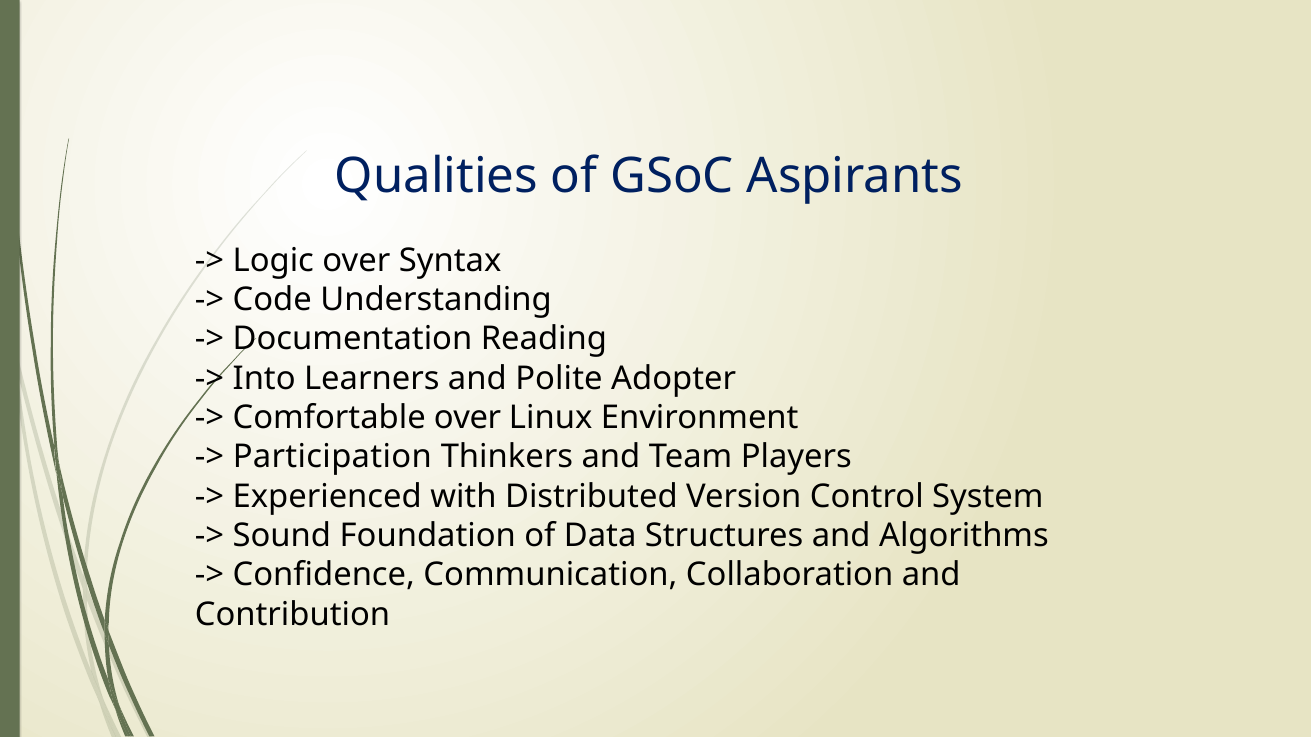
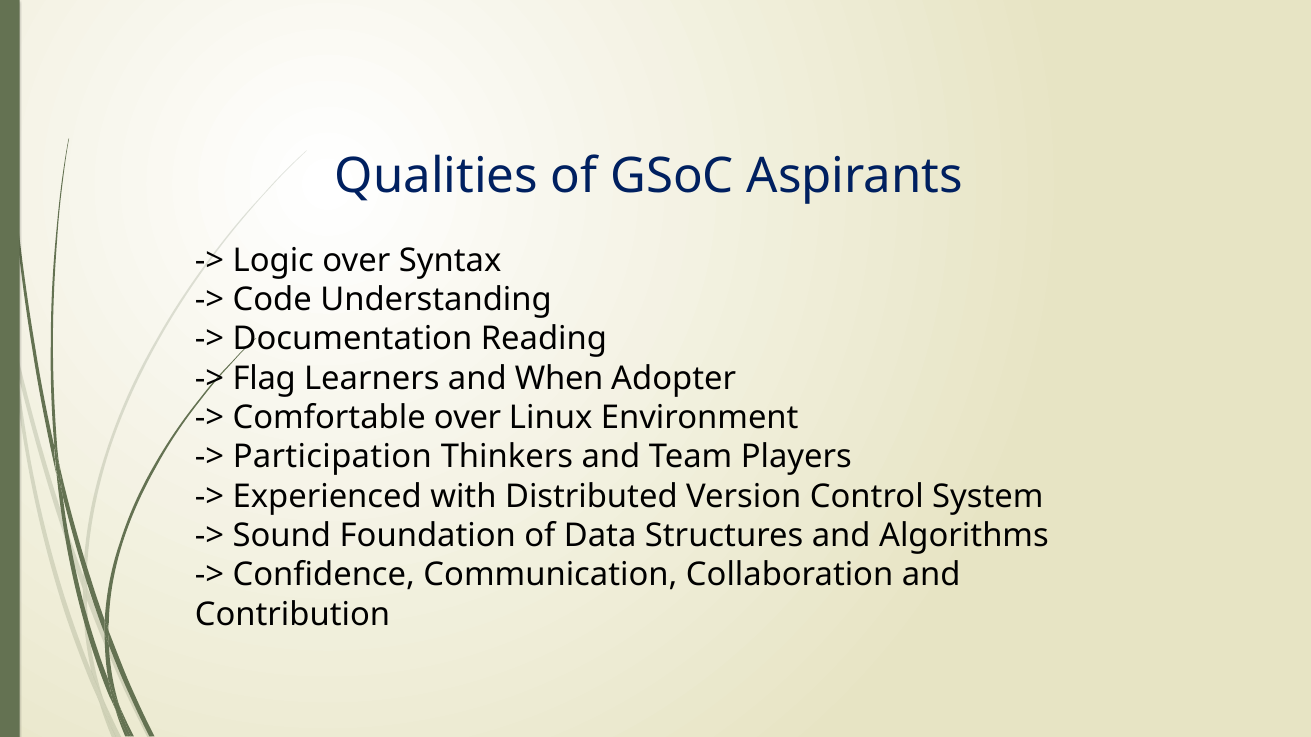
Into: Into -> Flag
Polite: Polite -> When
